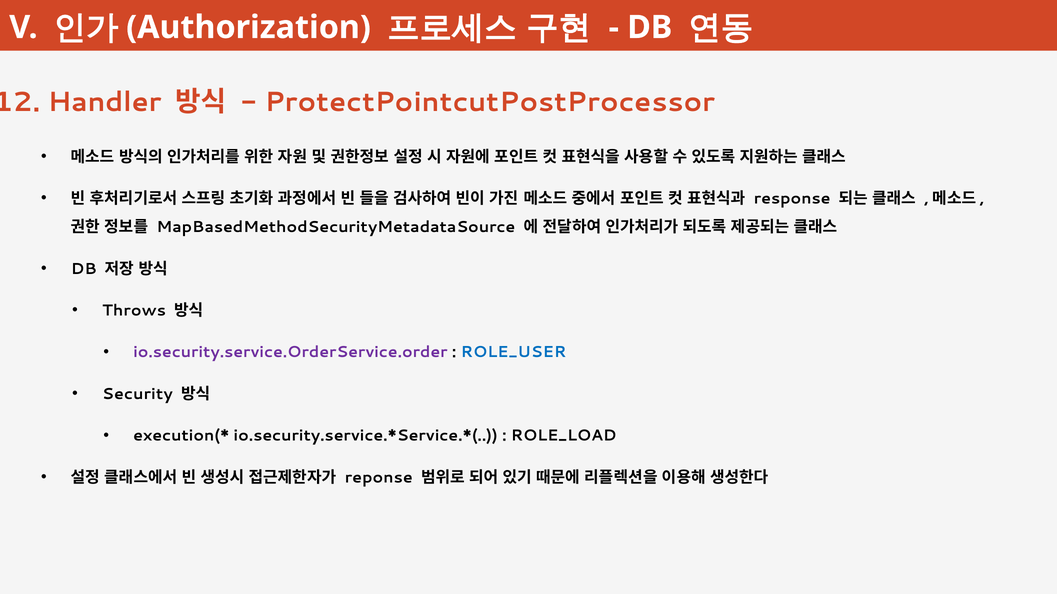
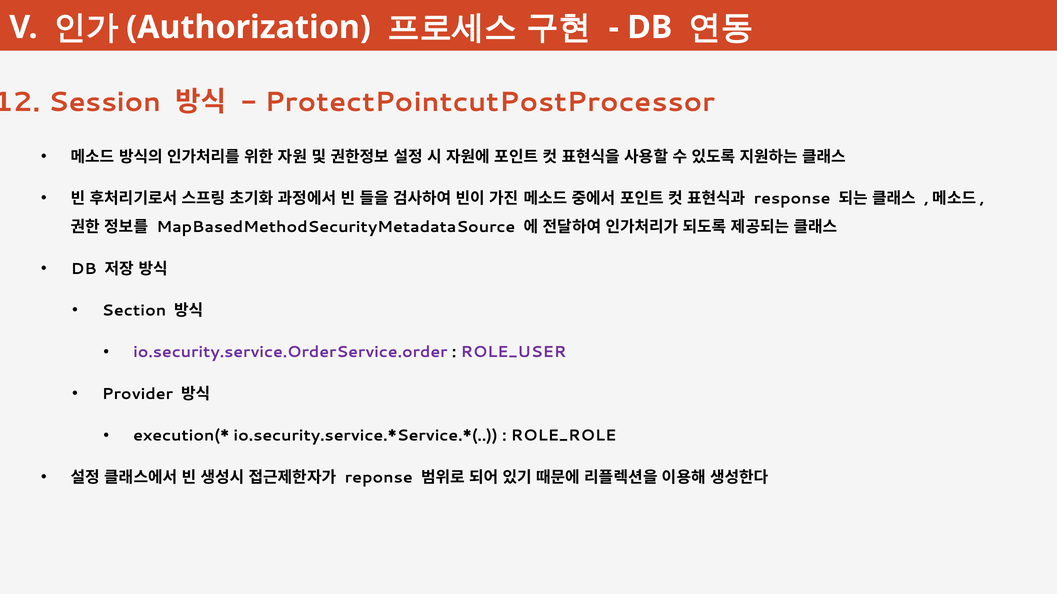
Handler: Handler -> Session
Throws: Throws -> Section
ROLE_USER colour: blue -> purple
Security: Security -> Provider
ROLE_LOAD: ROLE_LOAD -> ROLE_ROLE
